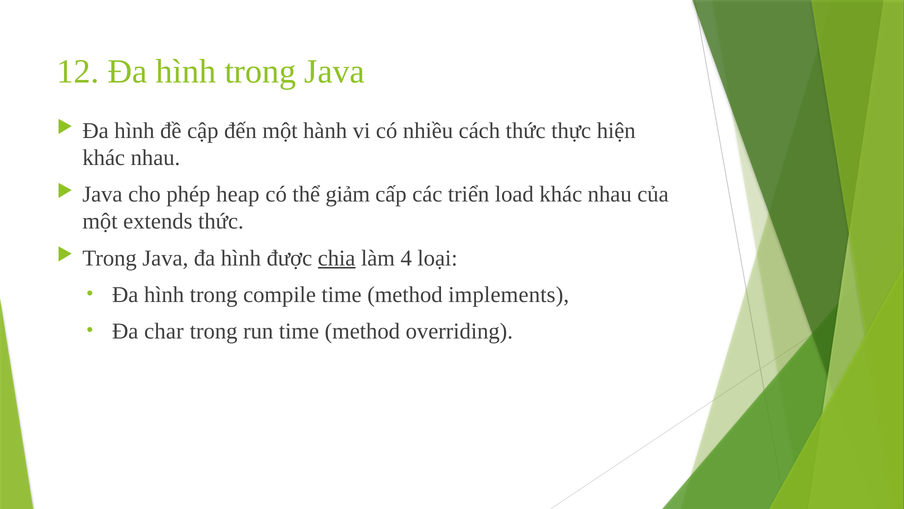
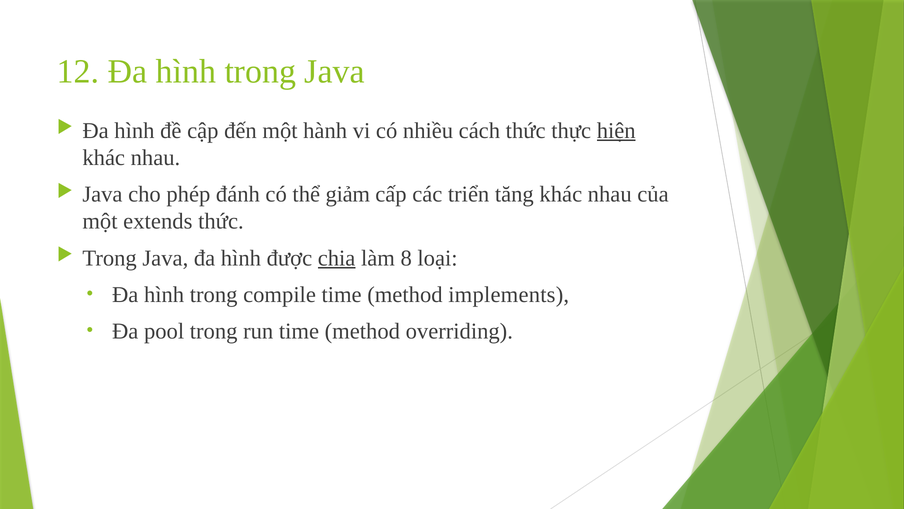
hiện underline: none -> present
heap: heap -> đánh
load: load -> tăng
4: 4 -> 8
char: char -> pool
